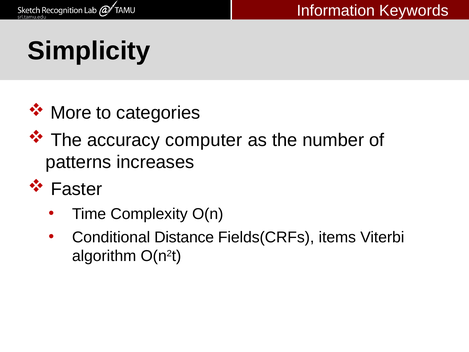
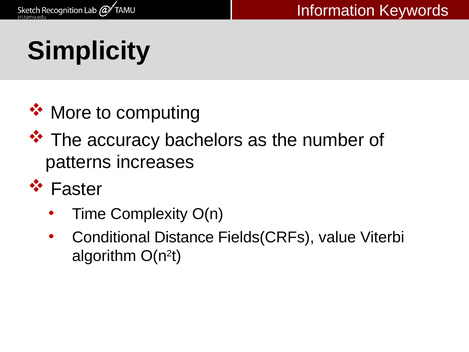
categories: categories -> computing
computer: computer -> bachelors
items: items -> value
